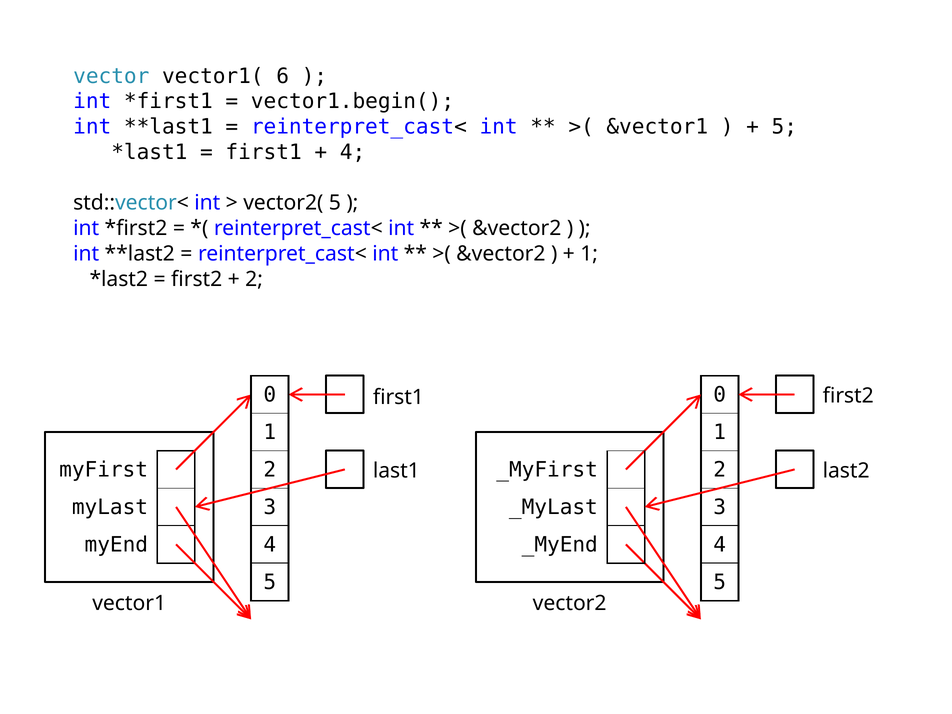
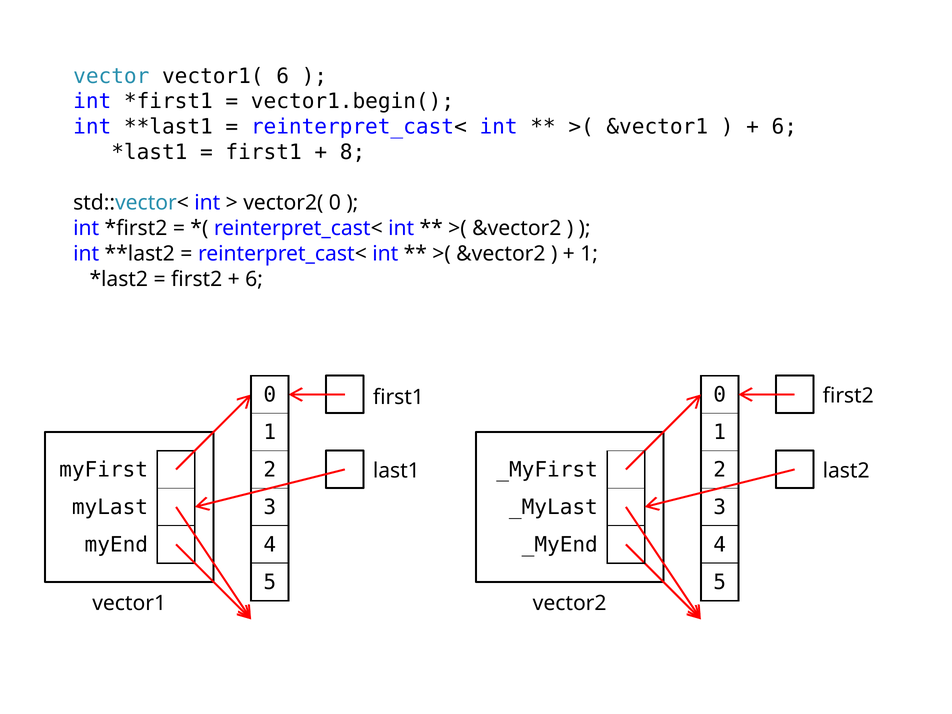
5 at (784, 127): 5 -> 6
4 at (353, 152): 4 -> 8
vector2( 5: 5 -> 0
2 at (254, 279): 2 -> 6
